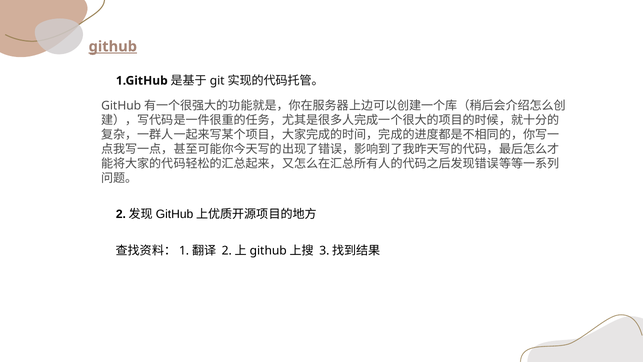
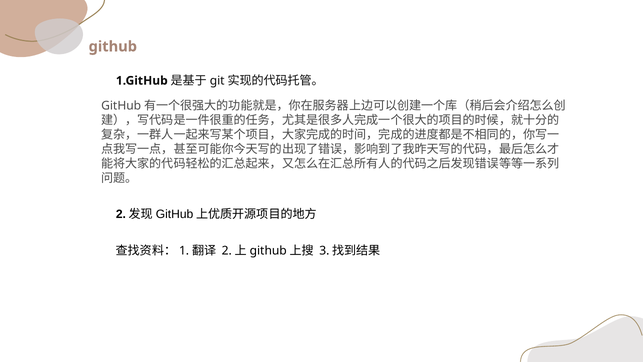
github underline: present -> none
